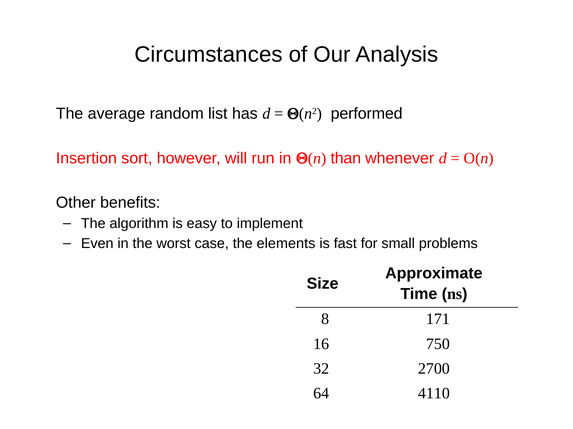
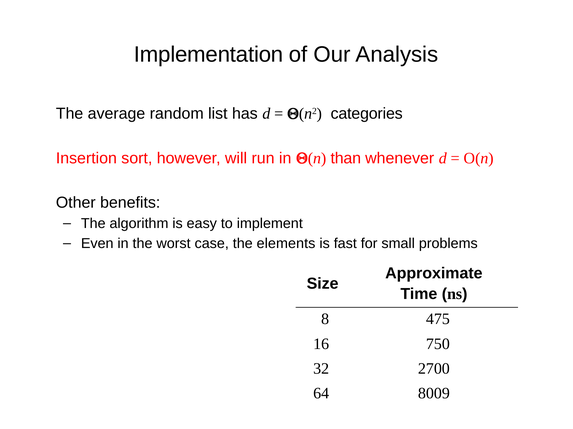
Circumstances: Circumstances -> Implementation
performed: performed -> categories
171: 171 -> 475
4110: 4110 -> 8009
